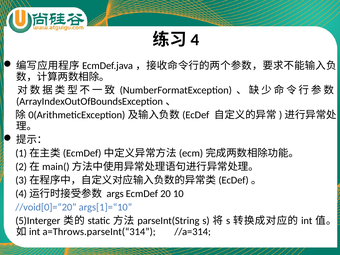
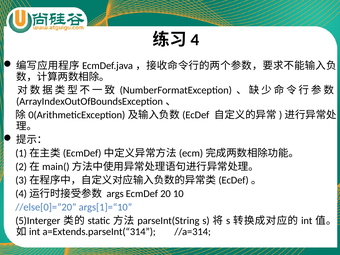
//void[0]=“20: //void[0]=“20 -> //else[0]=“20
a=Throws.parseInt(“314: a=Throws.parseInt(“314 -> a=Extends.parseInt(“314
